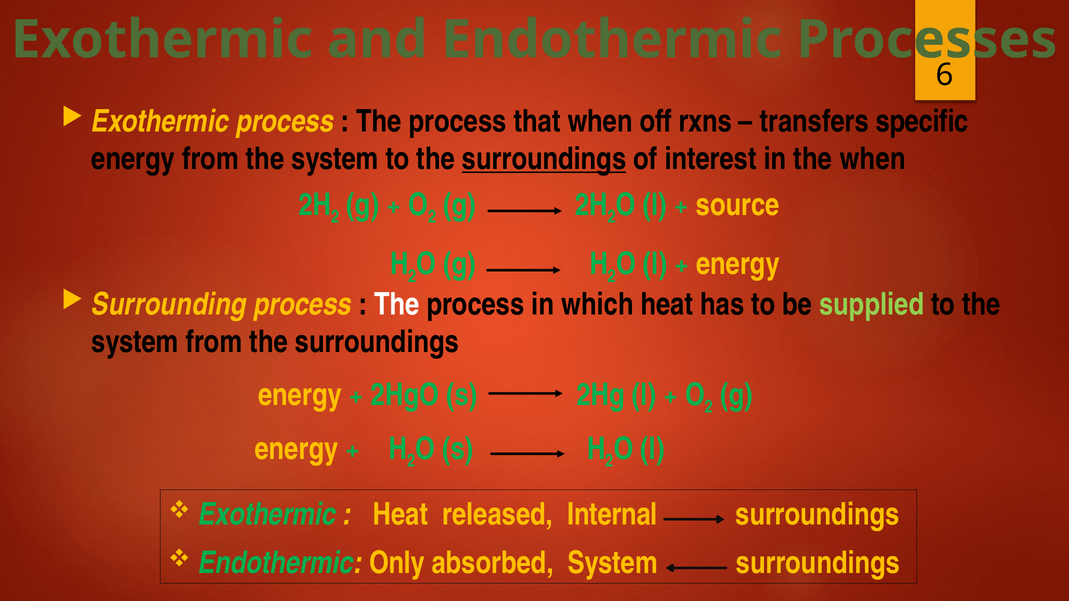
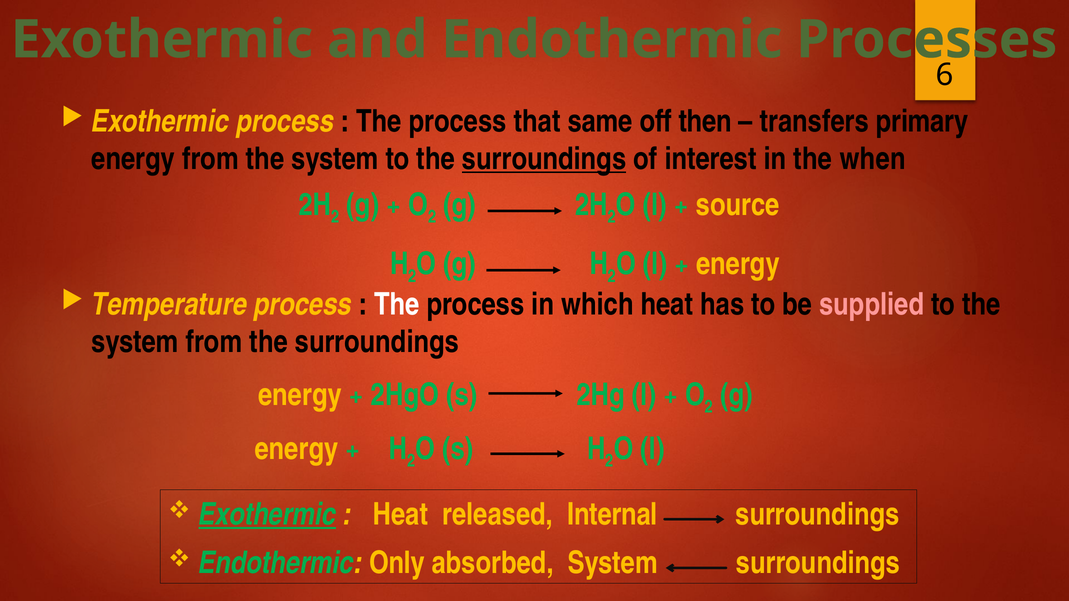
that when: when -> same
rxns: rxns -> then
specific: specific -> primary
Surrounding: Surrounding -> Temperature
supplied colour: light green -> pink
Exothermic at (267, 515) underline: none -> present
